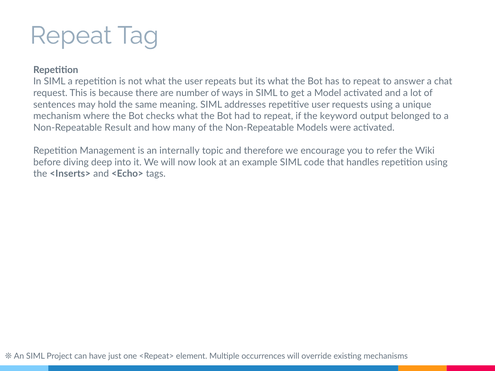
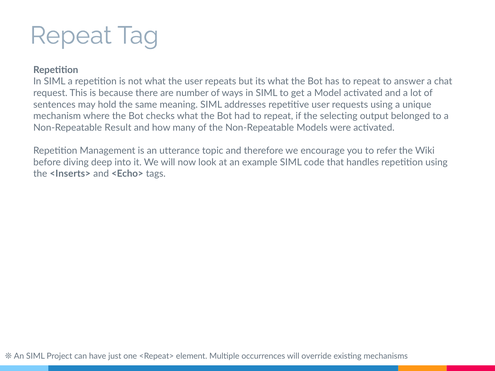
keyword: keyword -> selecting
internally: internally -> utterance
